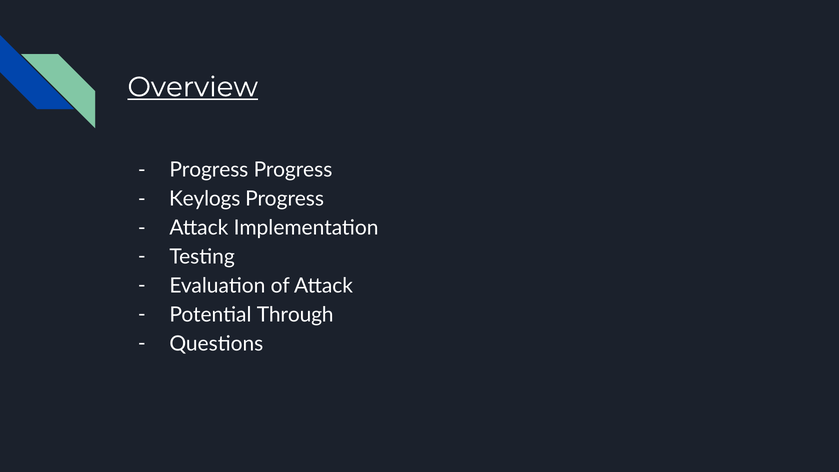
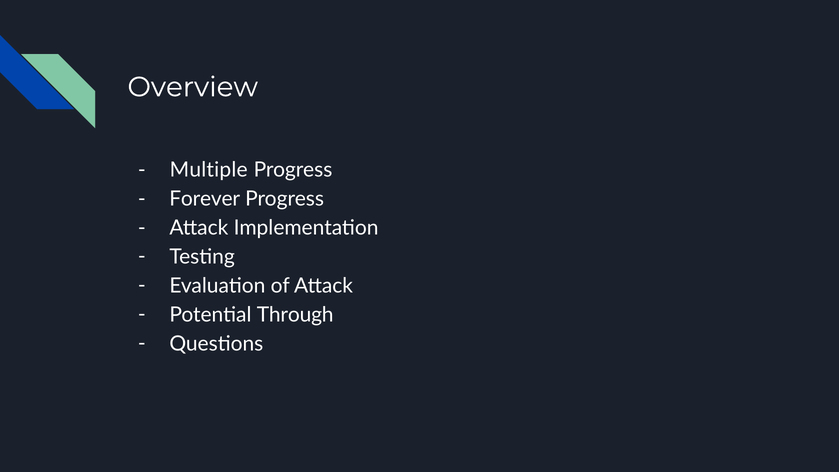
Overview underline: present -> none
Progress at (209, 170): Progress -> Multiple
Keylogs: Keylogs -> Forever
